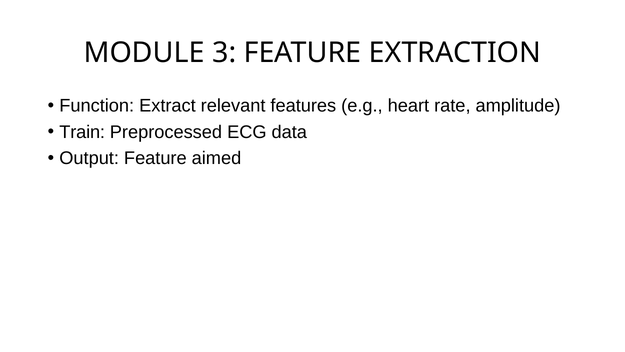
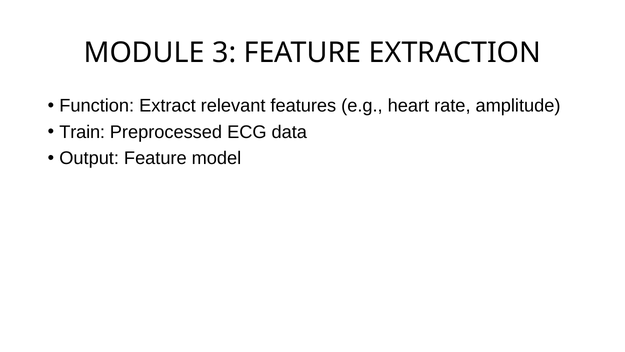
aimed: aimed -> model
